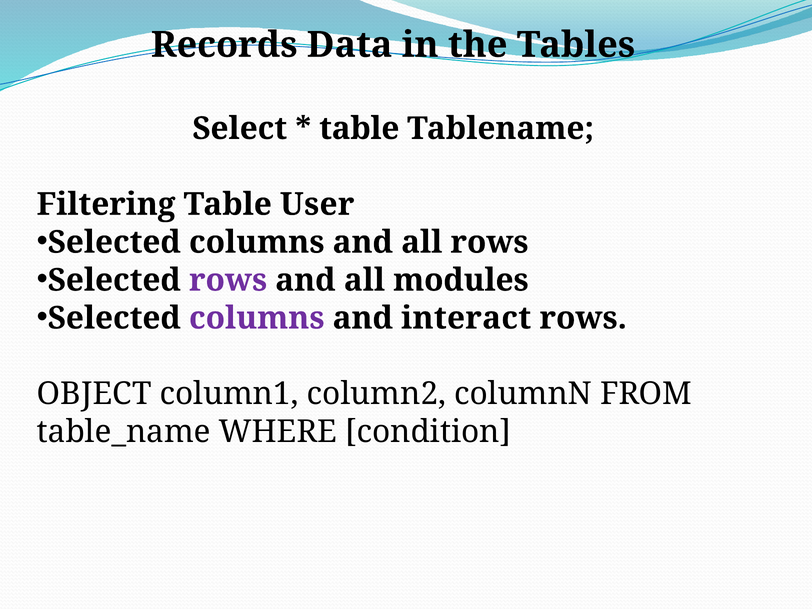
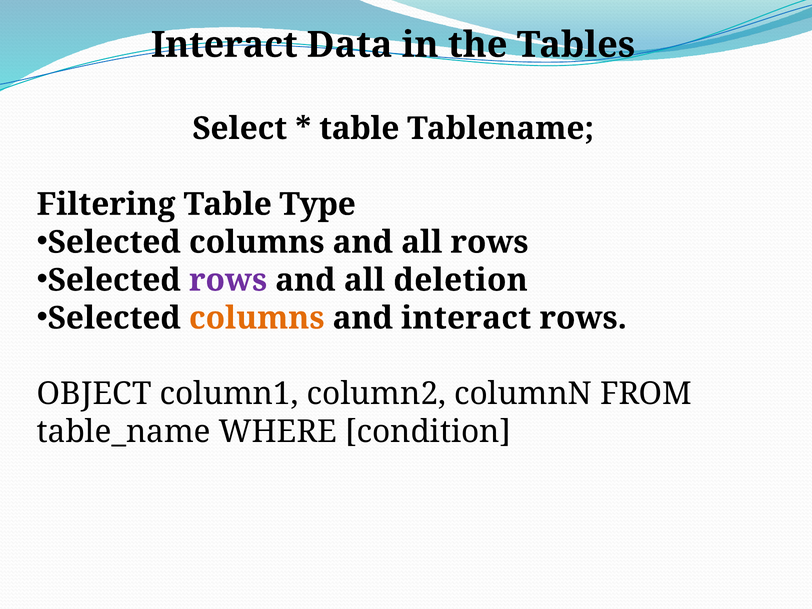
Records at (224, 45): Records -> Interact
User: User -> Type
modules: modules -> deletion
columns at (257, 318) colour: purple -> orange
